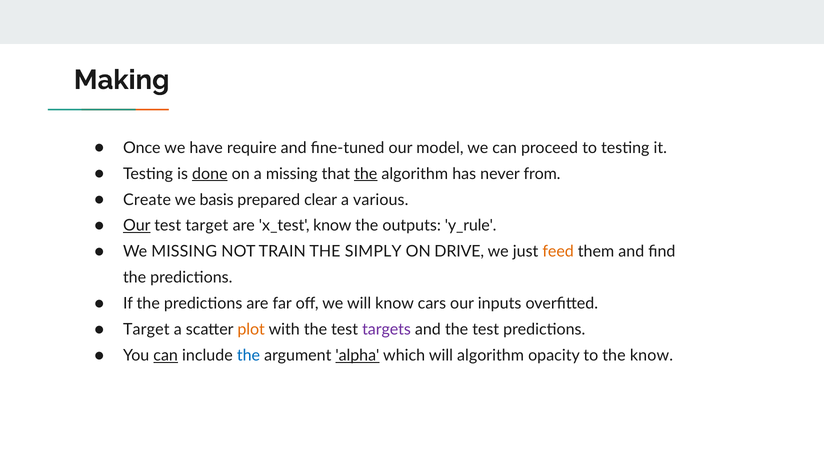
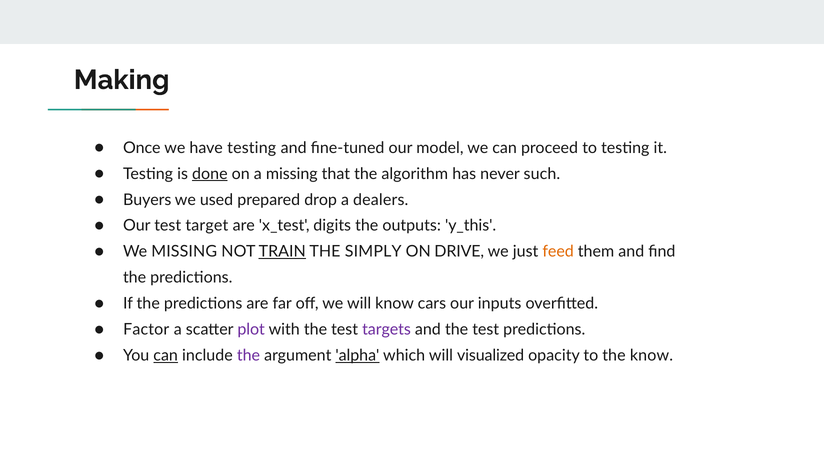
have require: require -> testing
the at (366, 174) underline: present -> none
from: from -> such
Create: Create -> Buyers
basis: basis -> used
clear: clear -> drop
various: various -> dealers
Our at (137, 225) underline: present -> none
x_test know: know -> digits
y_rule: y_rule -> y_this
TRAIN underline: none -> present
Target at (146, 329): Target -> Factor
plot colour: orange -> purple
the at (248, 355) colour: blue -> purple
will algorithm: algorithm -> visualized
